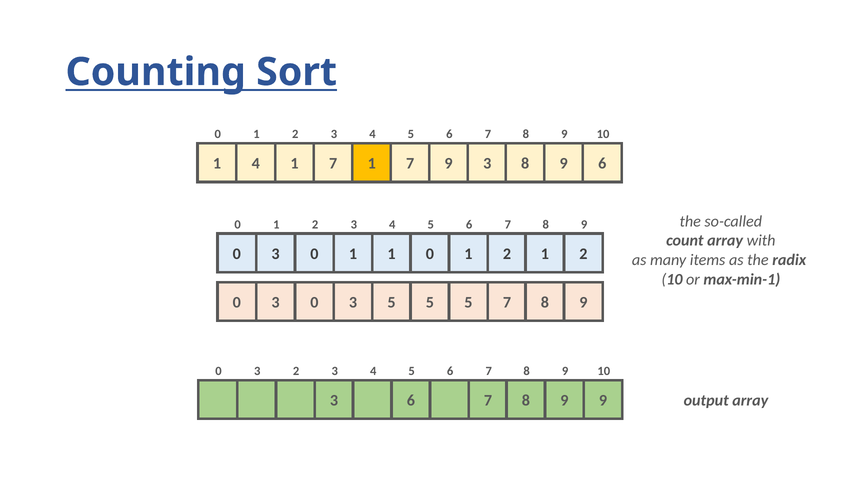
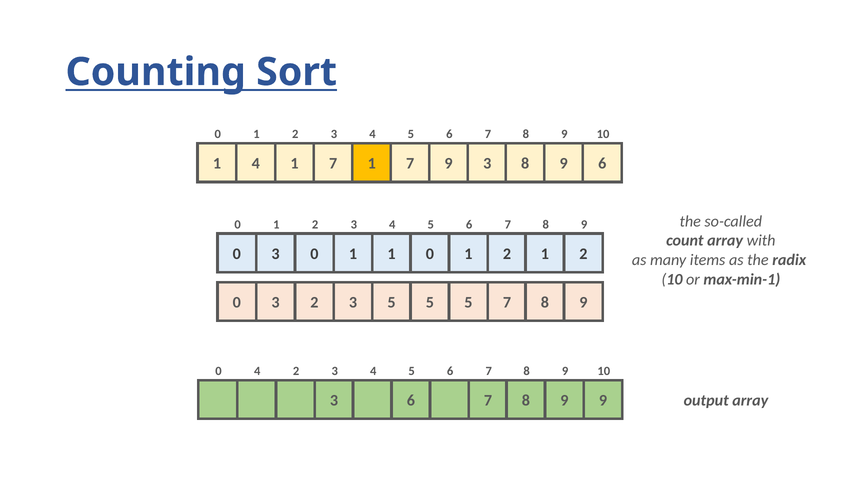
0 at (314, 303): 0 -> 2
3 at (257, 371): 3 -> 4
